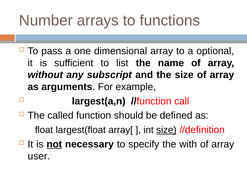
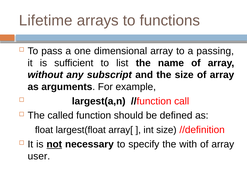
Number: Number -> Lifetime
optional: optional -> passing
size at (166, 130) underline: present -> none
